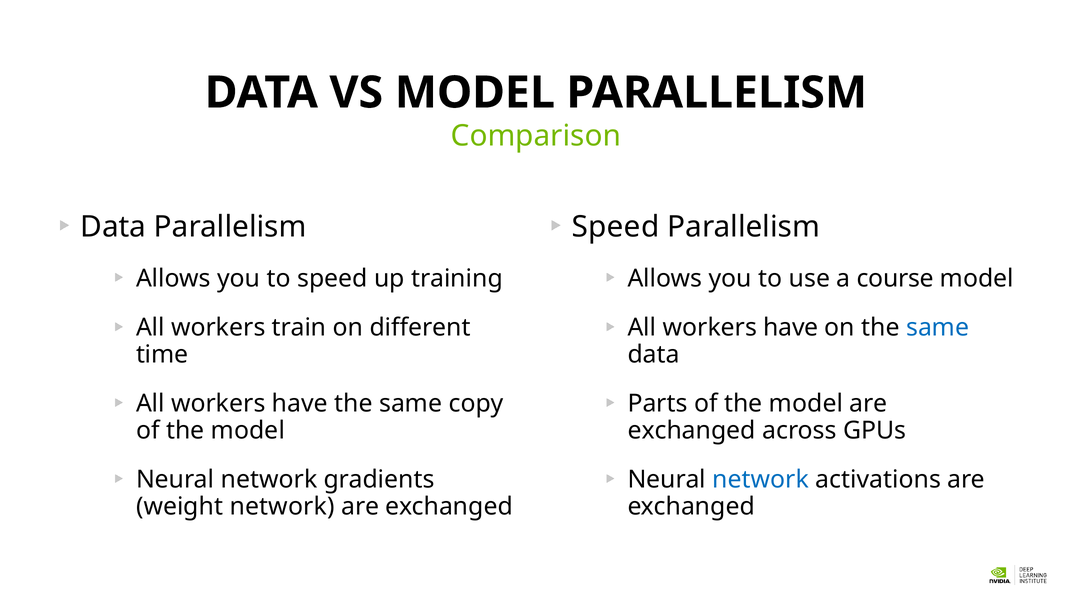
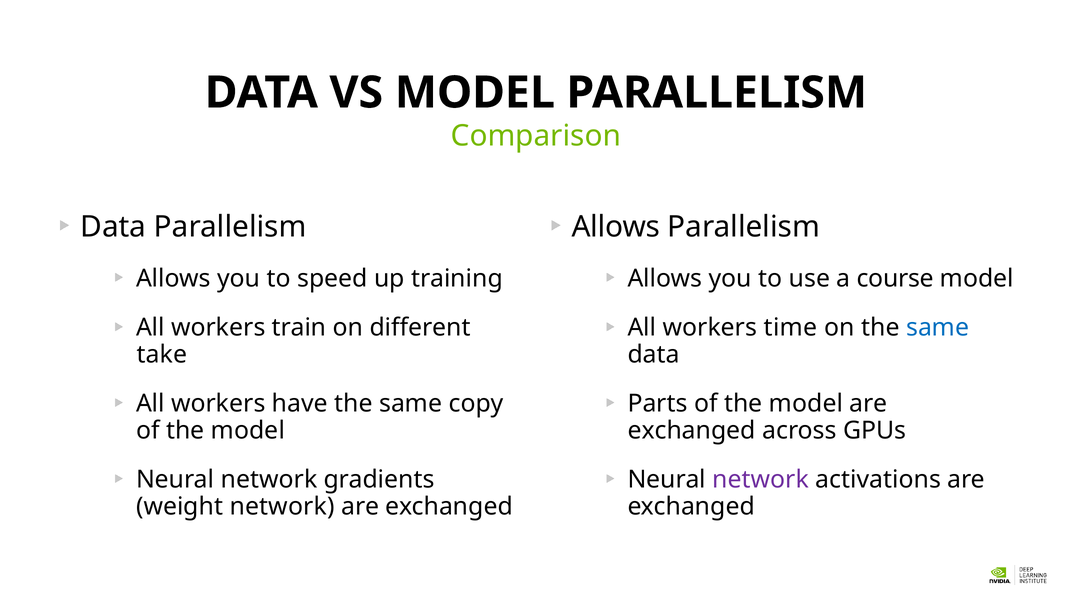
Speed at (616, 227): Speed -> Allows
have at (791, 328): have -> time
time: time -> take
network at (761, 480) colour: blue -> purple
